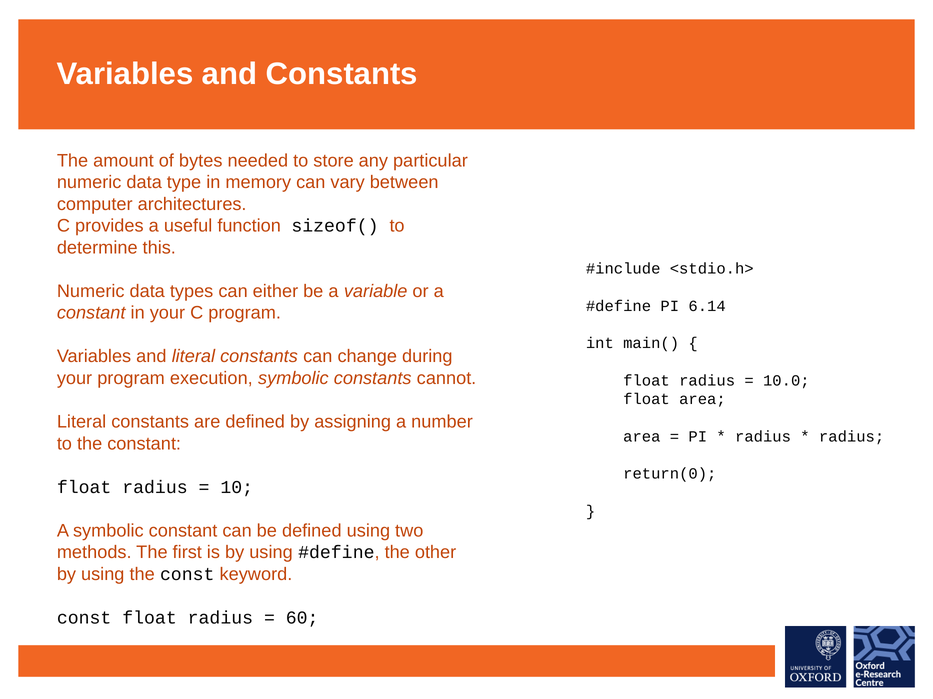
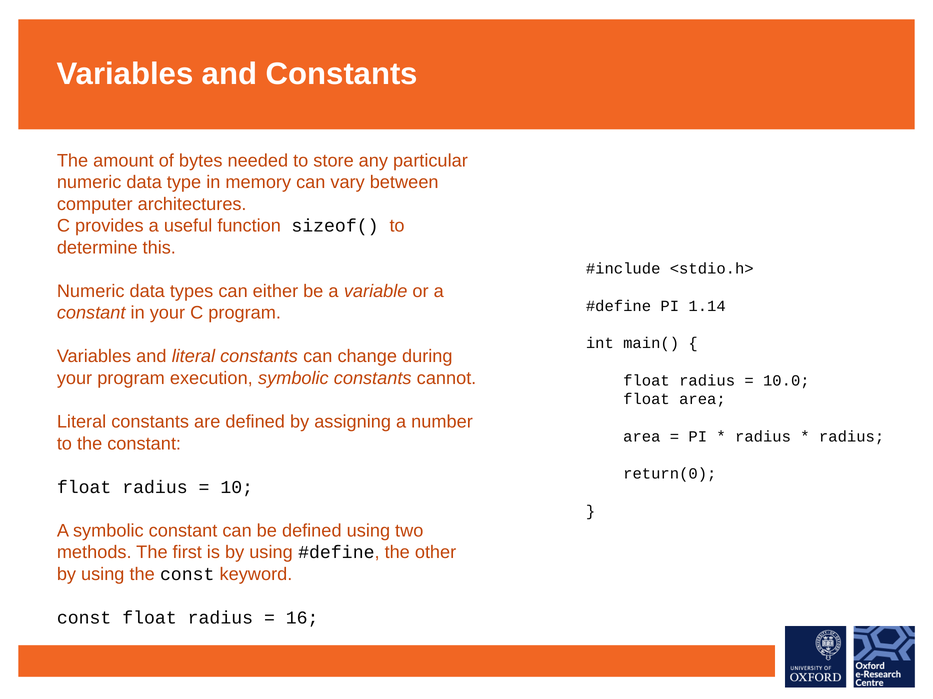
6.14: 6.14 -> 1.14
60: 60 -> 16
